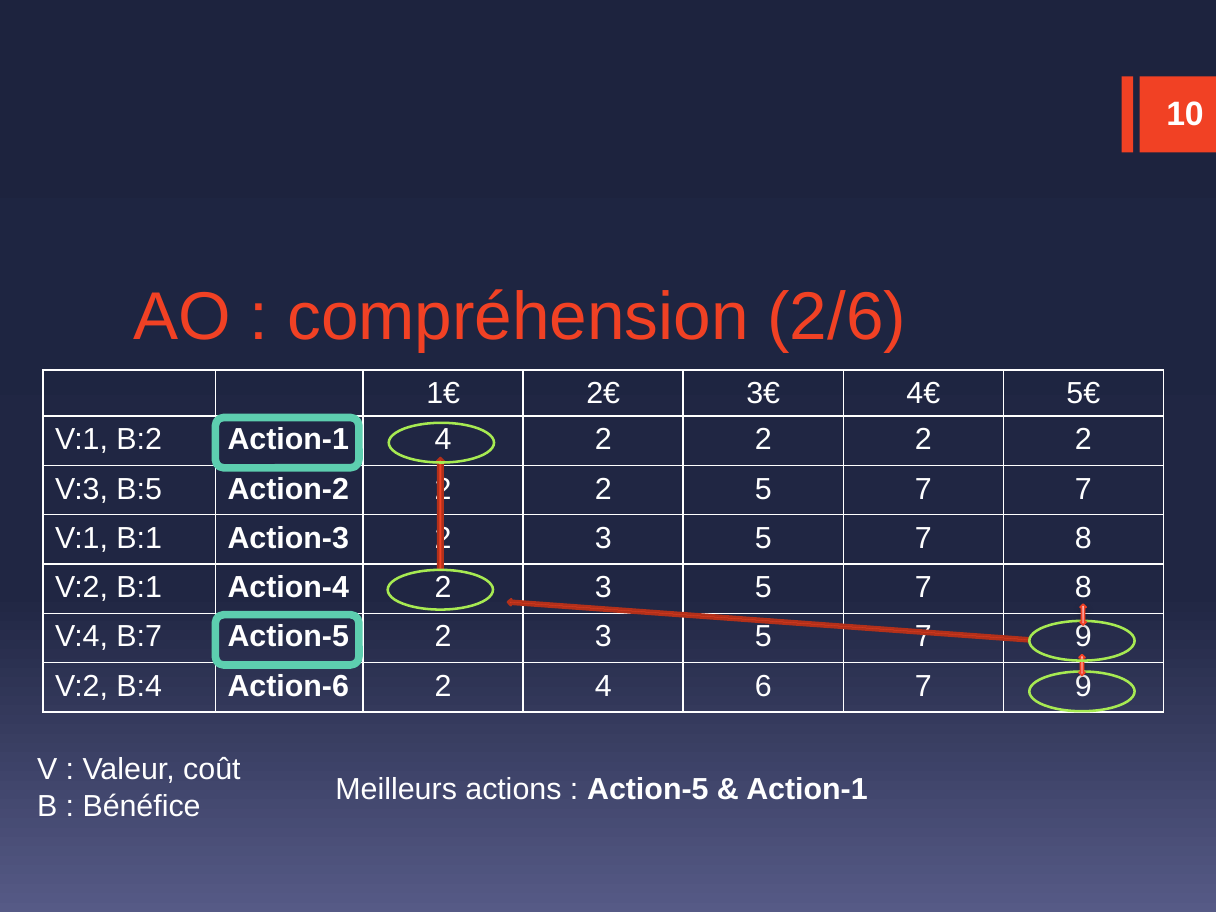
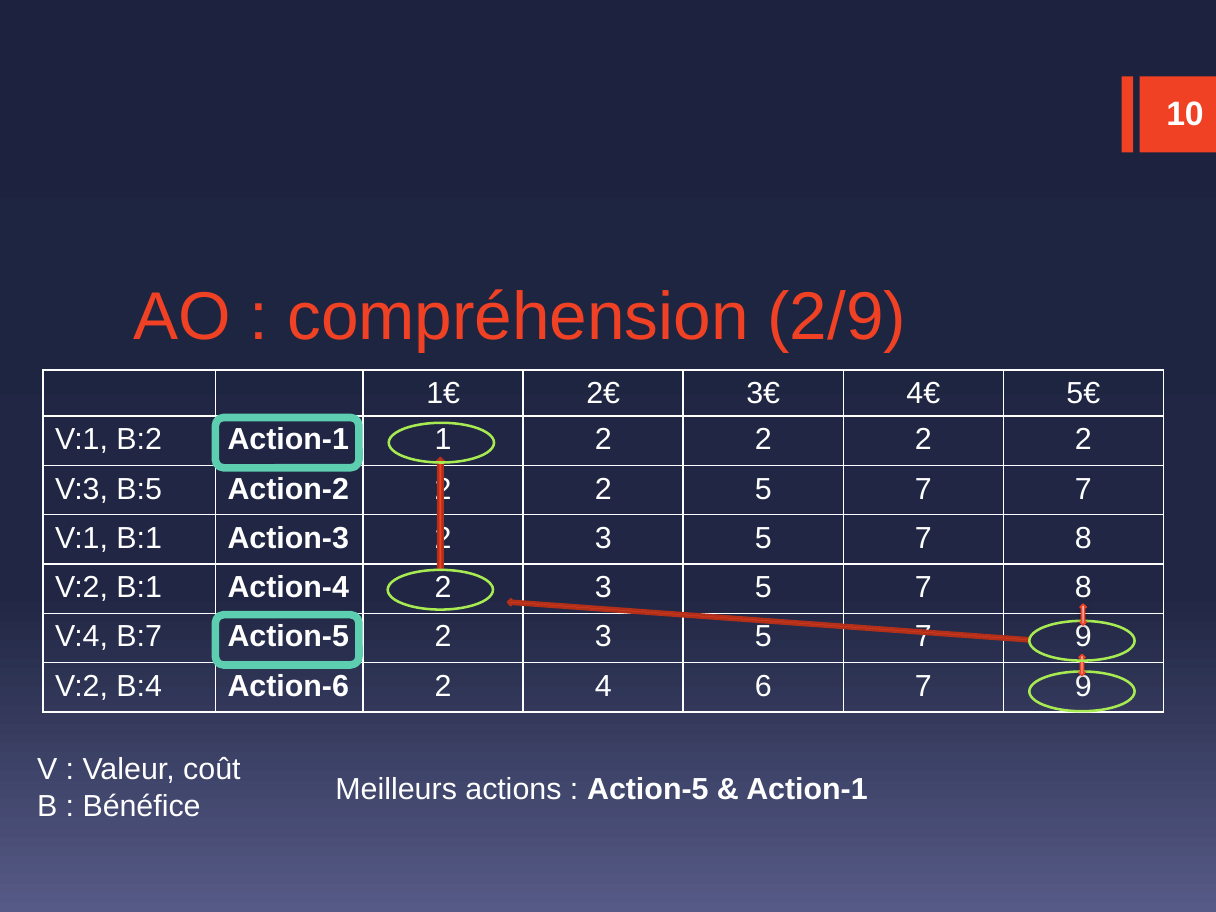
2/6: 2/6 -> 2/9
Action-1 4: 4 -> 1
